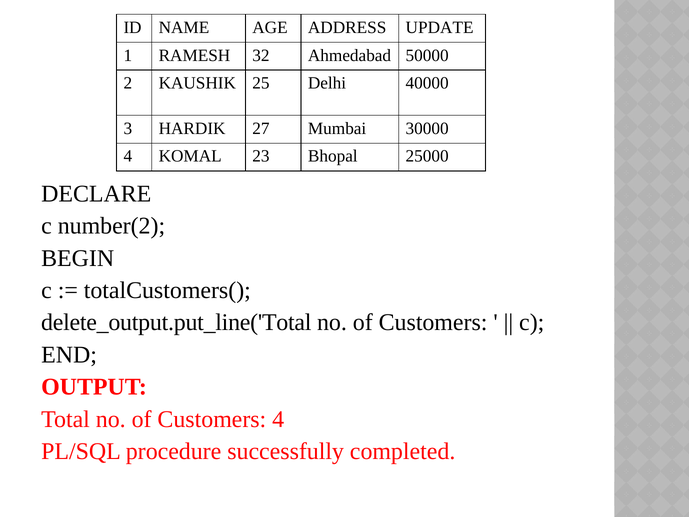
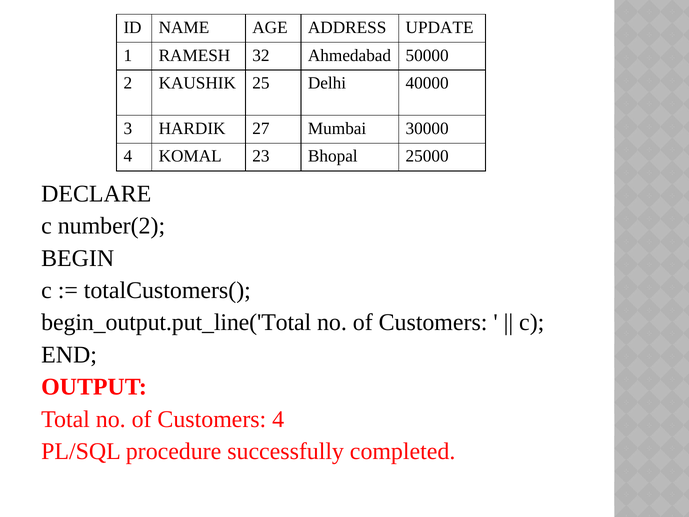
delete_output.put_line('Total: delete_output.put_line('Total -> begin_output.put_line('Total
